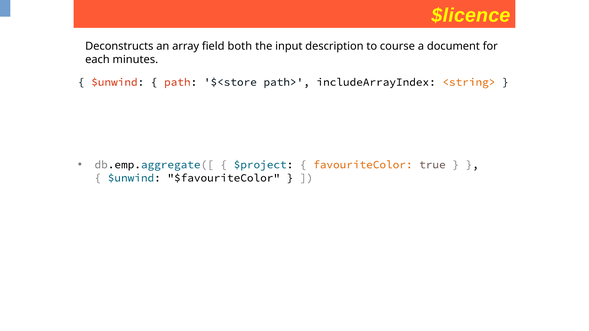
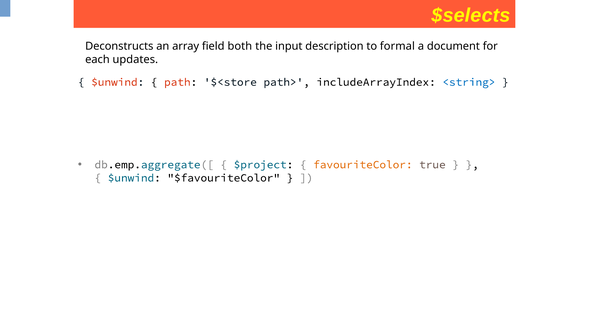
$licence: $licence -> $selects
course: course -> formal
minutes: minutes -> updates
<string> colour: orange -> blue
